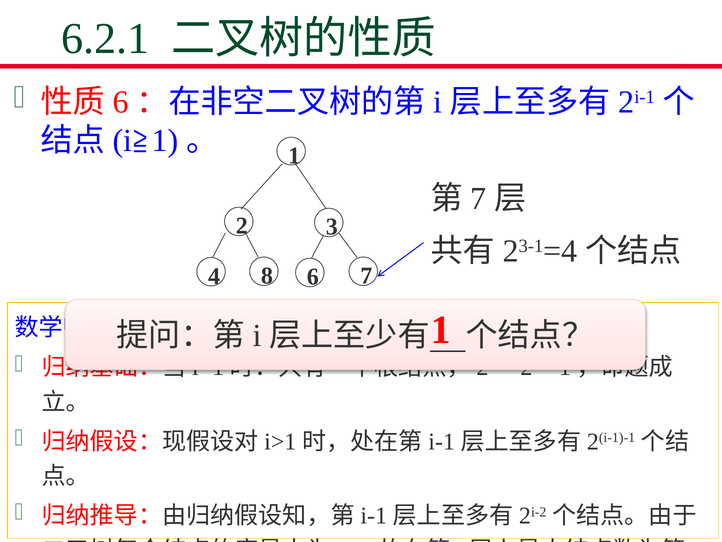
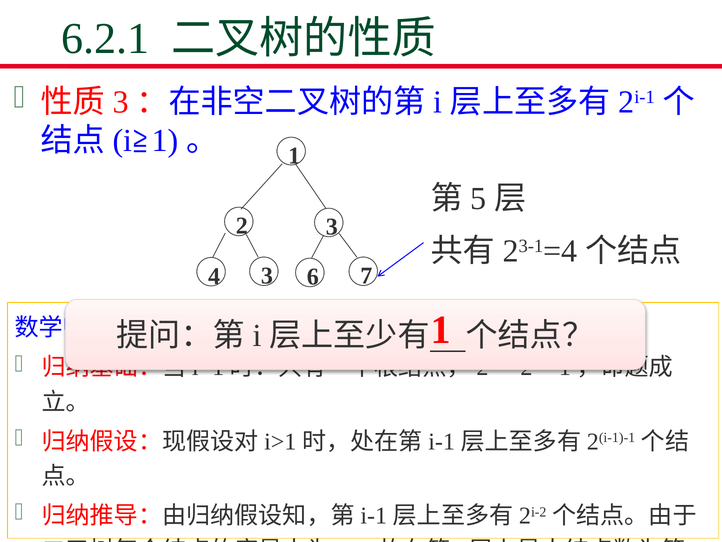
6 at (121, 102): 6 -> 3
7 at (478, 198): 7 -> 5
4 8: 8 -> 3
